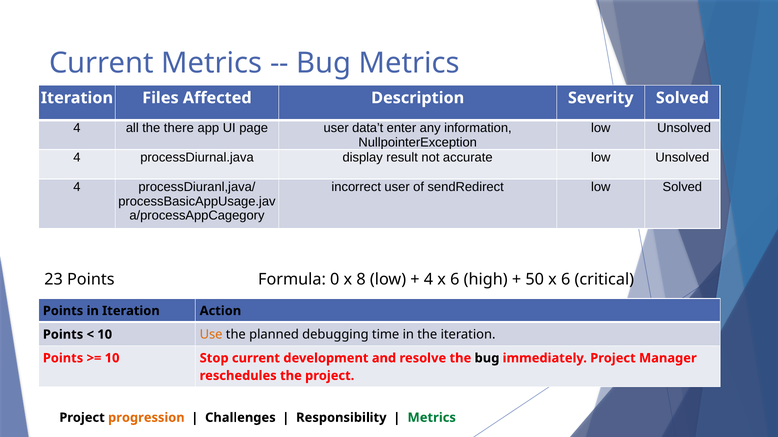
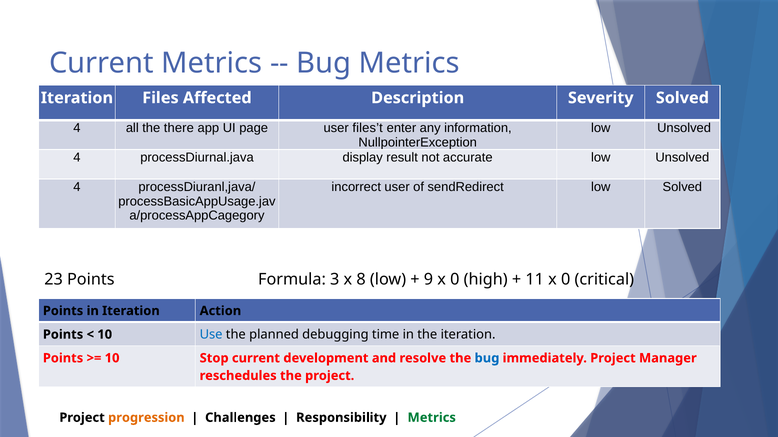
data’t: data’t -> files’t
0: 0 -> 3
4 at (428, 280): 4 -> 9
6 at (455, 280): 6 -> 0
50: 50 -> 11
6 at (566, 280): 6 -> 0
Use colour: orange -> blue
bug at (487, 359) colour: black -> blue
